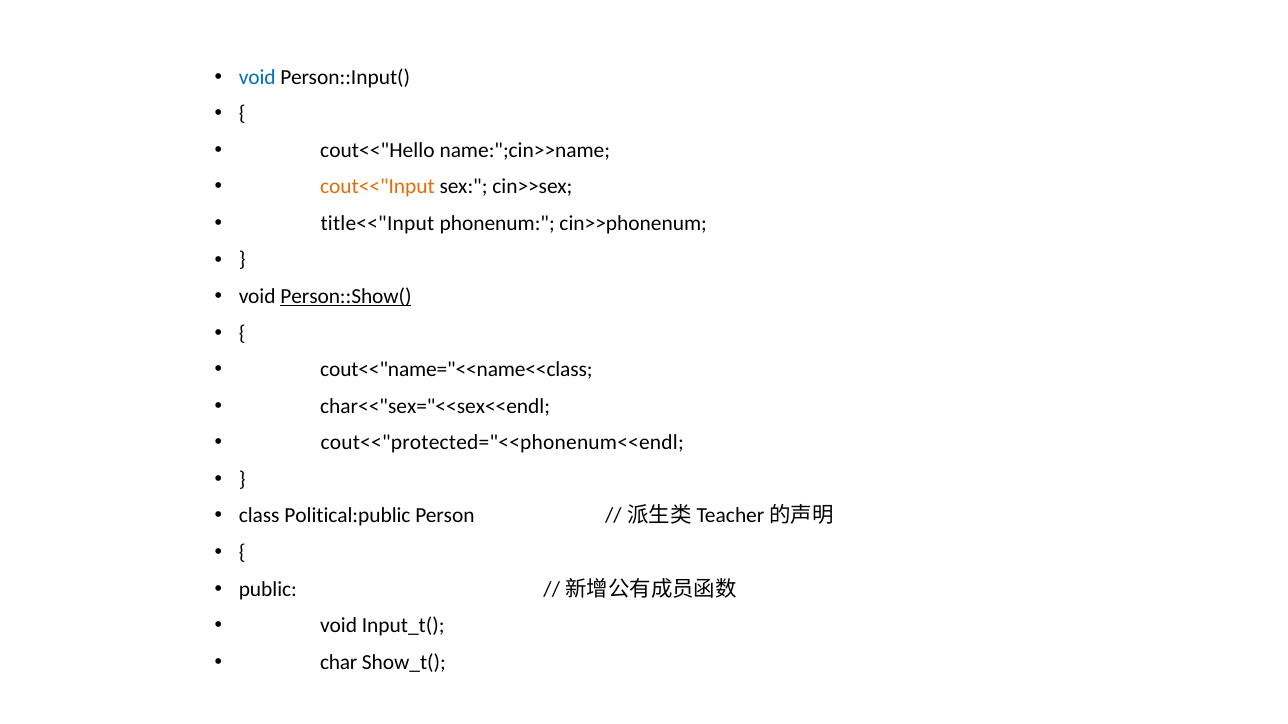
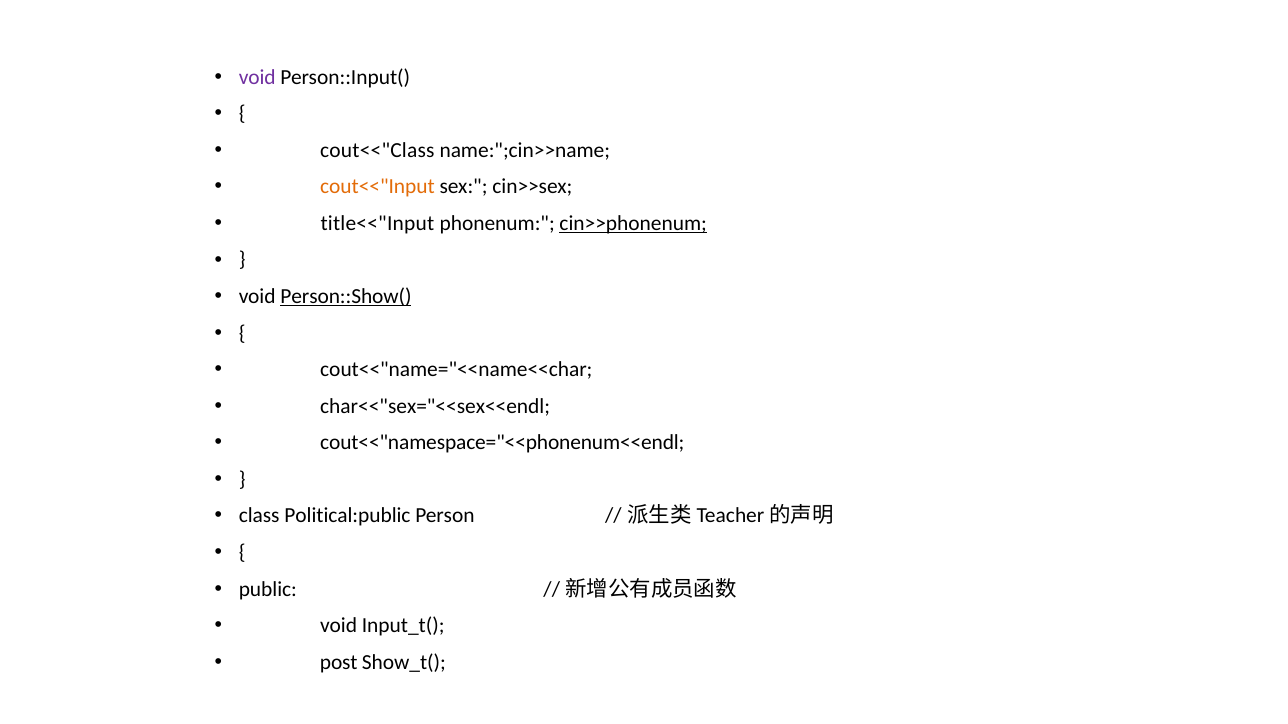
void at (257, 77) colour: blue -> purple
cout<<"Hello: cout<<"Hello -> cout<<"Class
cin>>phonenum underline: none -> present
cout<<"name="<<name<<class: cout<<"name="<<name<<class -> cout<<"name="<<name<<char
cout<<"protected="<<phonenum<<endl: cout<<"protected="<<phonenum<<endl -> cout<<"namespace="<<phonenum<<endl
char: char -> post
